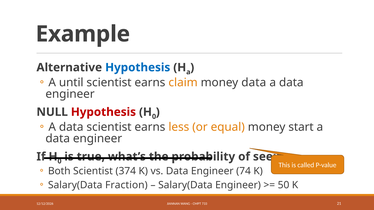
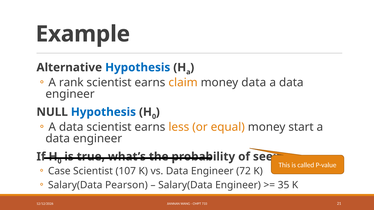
until: until -> rank
Hypothesis at (103, 112) colour: red -> blue
Both: Both -> Case
374: 374 -> 107
74: 74 -> 72
Fraction: Fraction -> Pearson
50: 50 -> 35
